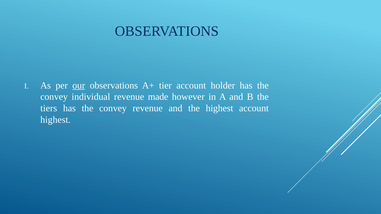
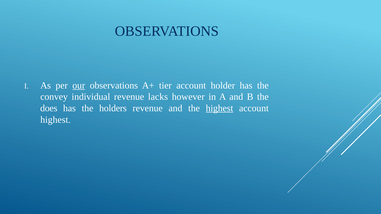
made: made -> lacks
tiers: tiers -> does
convey at (113, 108): convey -> holders
highest at (220, 108) underline: none -> present
